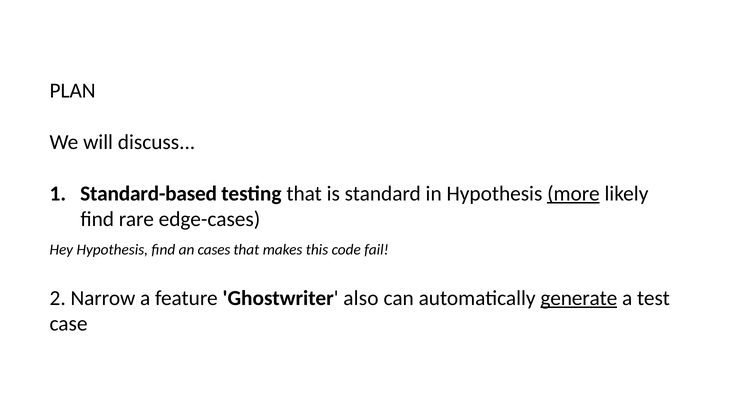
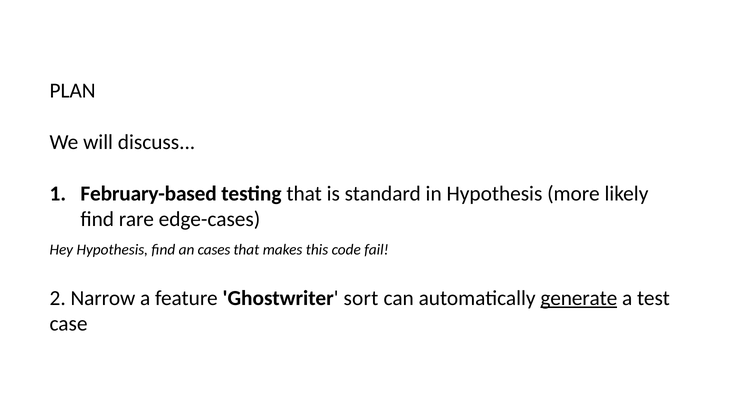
Standard-based: Standard-based -> February-based
more underline: present -> none
also: also -> sort
